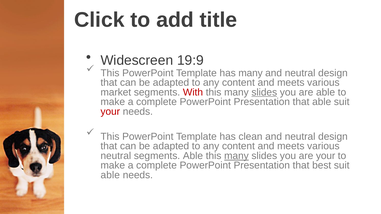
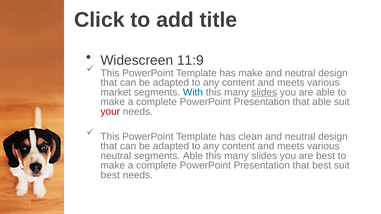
19:9: 19:9 -> 11:9
has many: many -> make
With colour: red -> blue
many at (236, 156) underline: present -> none
are your: your -> best
able at (110, 175): able -> best
